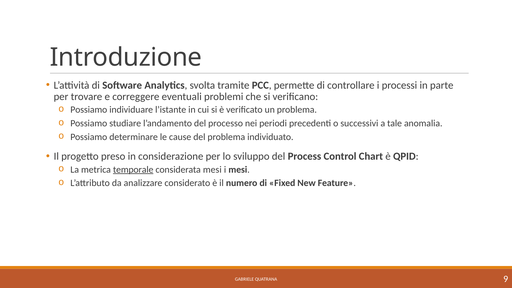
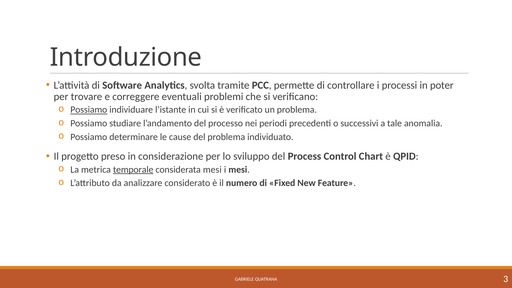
parte: parte -> poter
Possiamo at (89, 110) underline: none -> present
9: 9 -> 3
